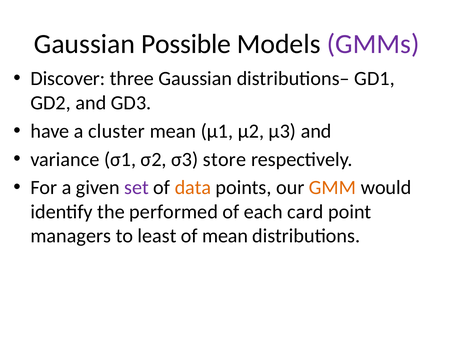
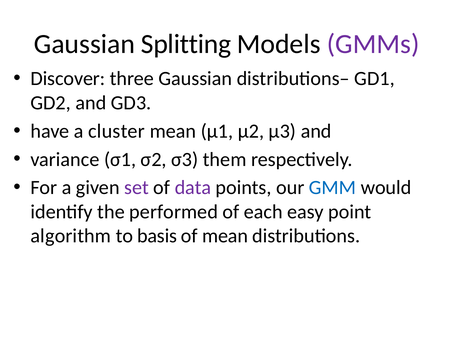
Possible: Possible -> Splitting
store: store -> them
data colour: orange -> purple
GMM colour: orange -> blue
card: card -> easy
managers: managers -> algorithm
least: least -> basis
